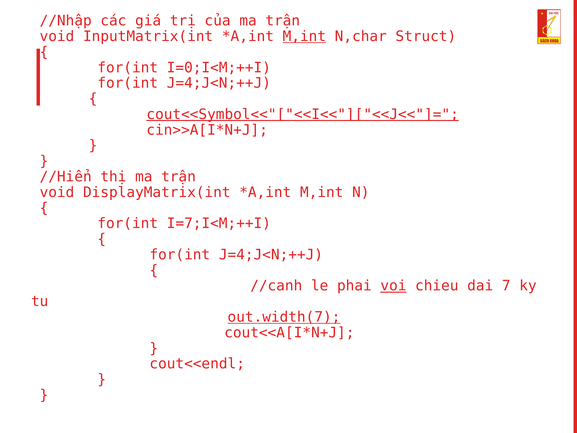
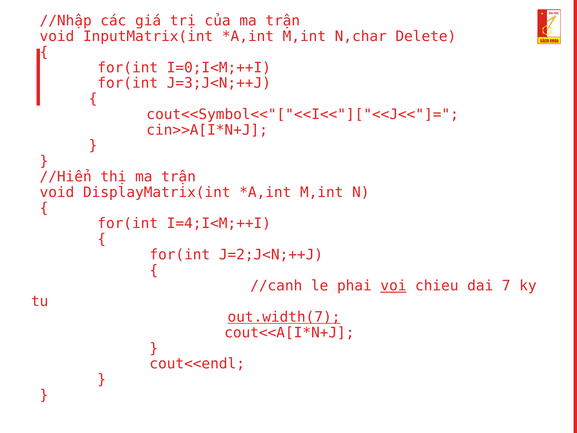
M,int at (304, 36) underline: present -> none
Struct: Struct -> Delete
J=4;J<N;++J at (219, 83): J=4;J<N;++J -> J=3;J<N;++J
cout<<Symbol<<"["<<I<<"]["<<J<<"]= underline: present -> none
I=7;I<M;++I: I=7;I<M;++I -> I=4;I<M;++I
J=4;J<N;++J at (271, 255): J=4;J<N;++J -> J=2;J<N;++J
